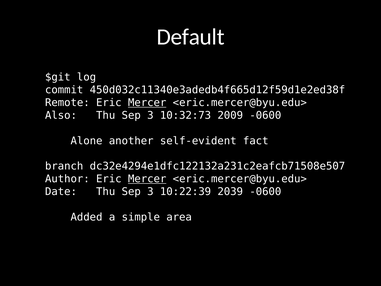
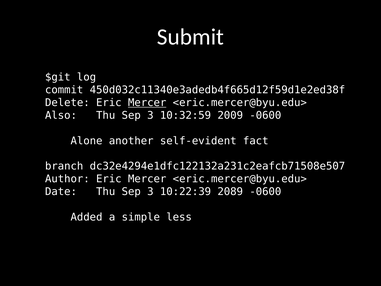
Default: Default -> Submit
Remote: Remote -> Delete
10:32:73: 10:32:73 -> 10:32:59
Mercer at (147, 179) underline: present -> none
2039: 2039 -> 2089
area: area -> less
